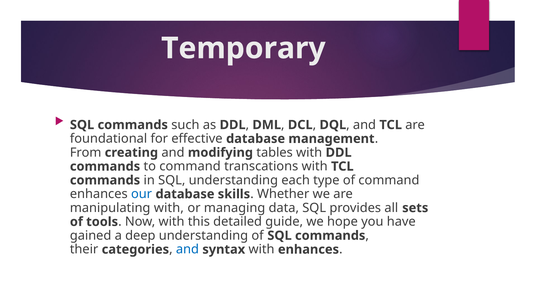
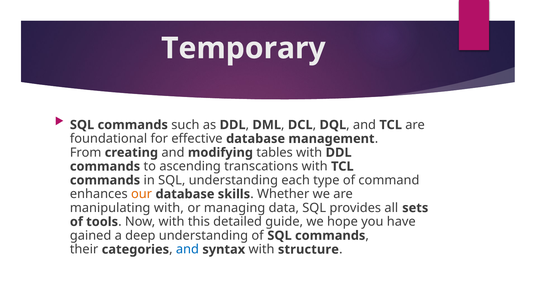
to command: command -> ascending
our colour: blue -> orange
with enhances: enhances -> structure
